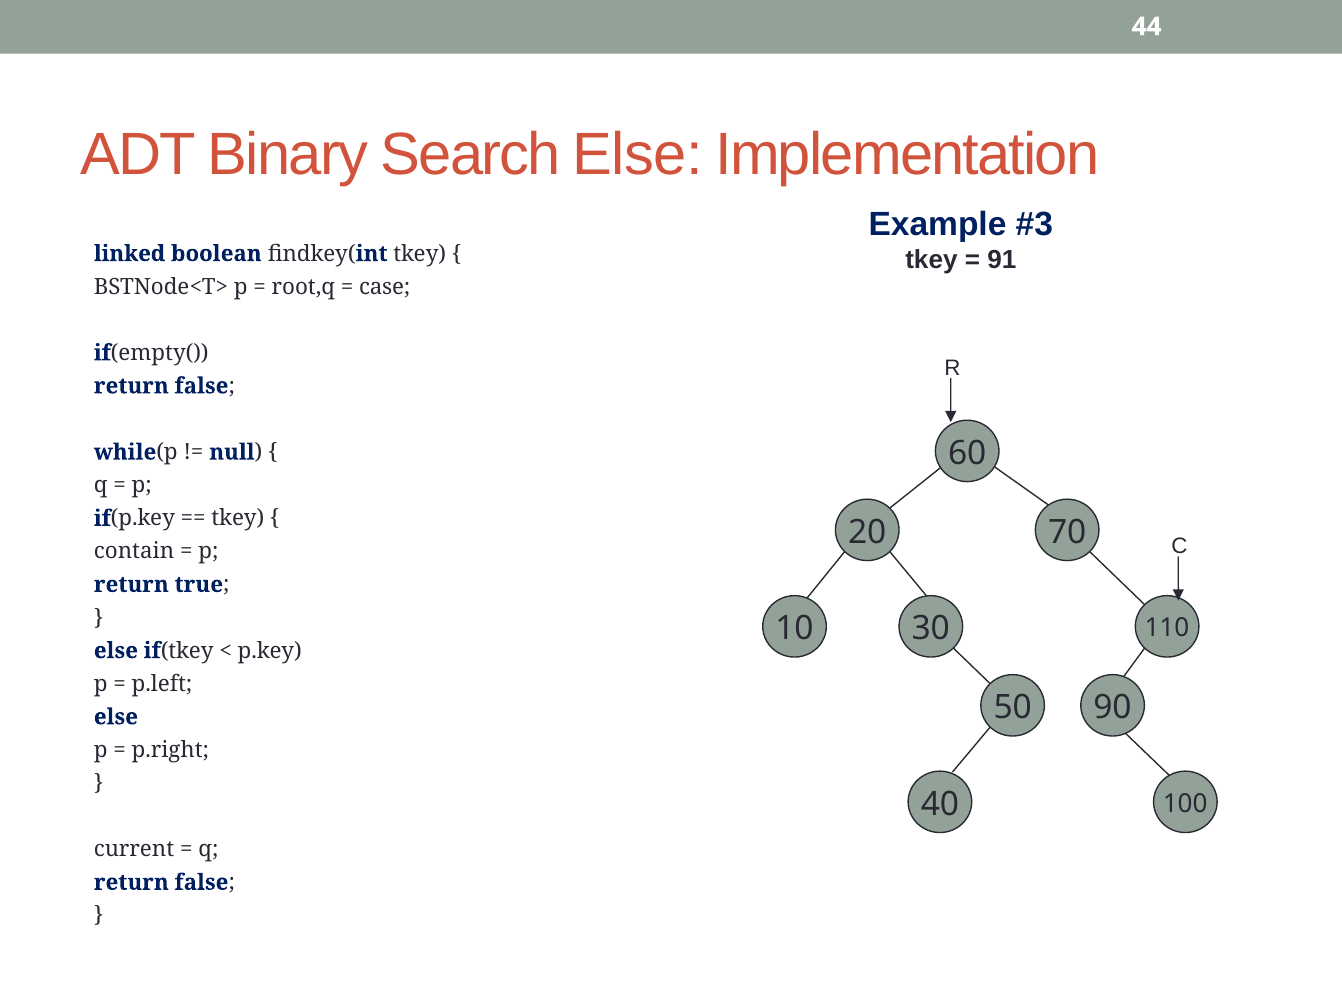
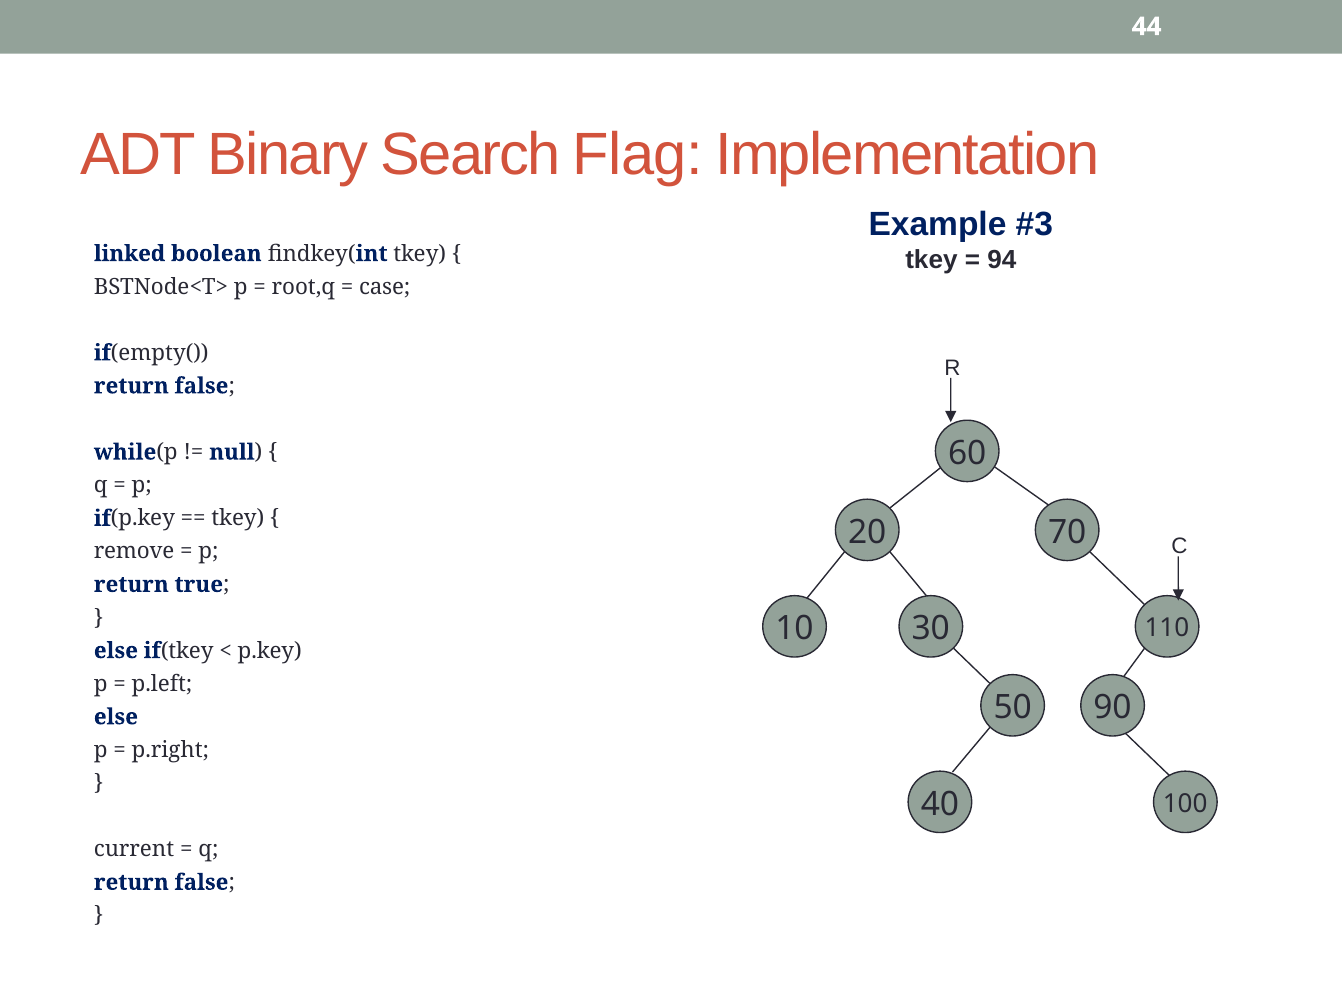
Search Else: Else -> Flag
91: 91 -> 94
contain: contain -> remove
